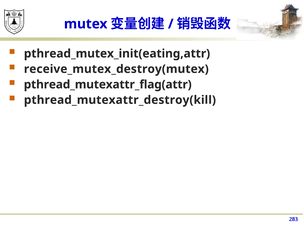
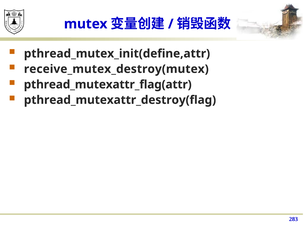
pthread_mutex_init(eating,attr: pthread_mutex_init(eating,attr -> pthread_mutex_init(define,attr
pthread_mutexattr_destroy(kill: pthread_mutexattr_destroy(kill -> pthread_mutexattr_destroy(flag
